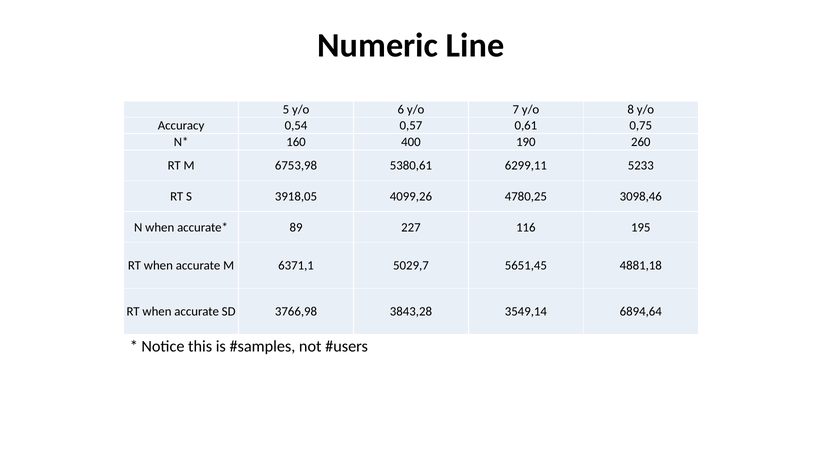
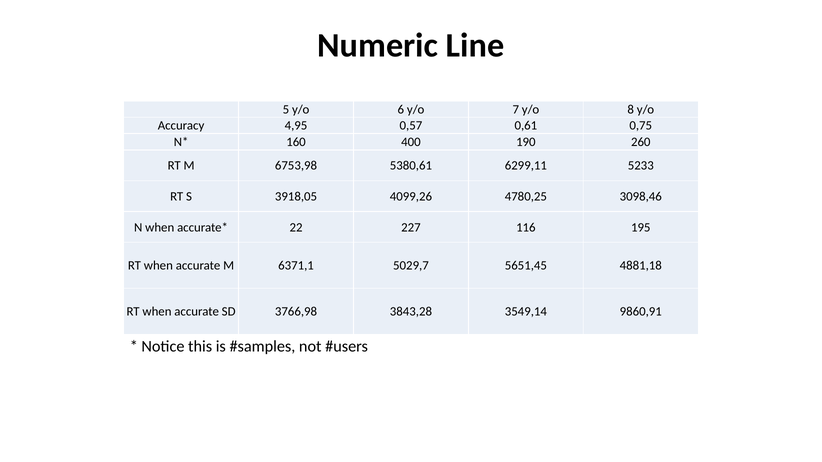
0,54: 0,54 -> 4,95
89: 89 -> 22
6894,64: 6894,64 -> 9860,91
